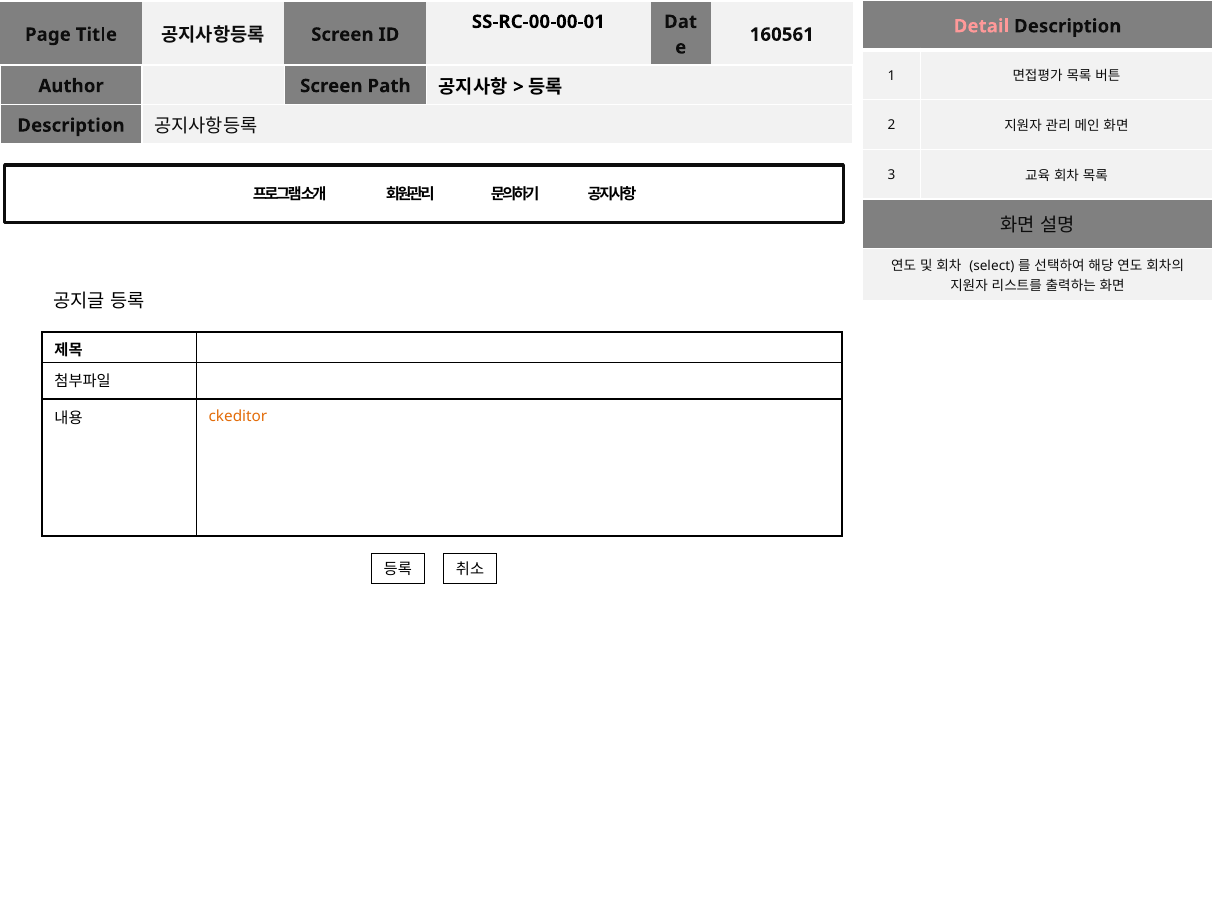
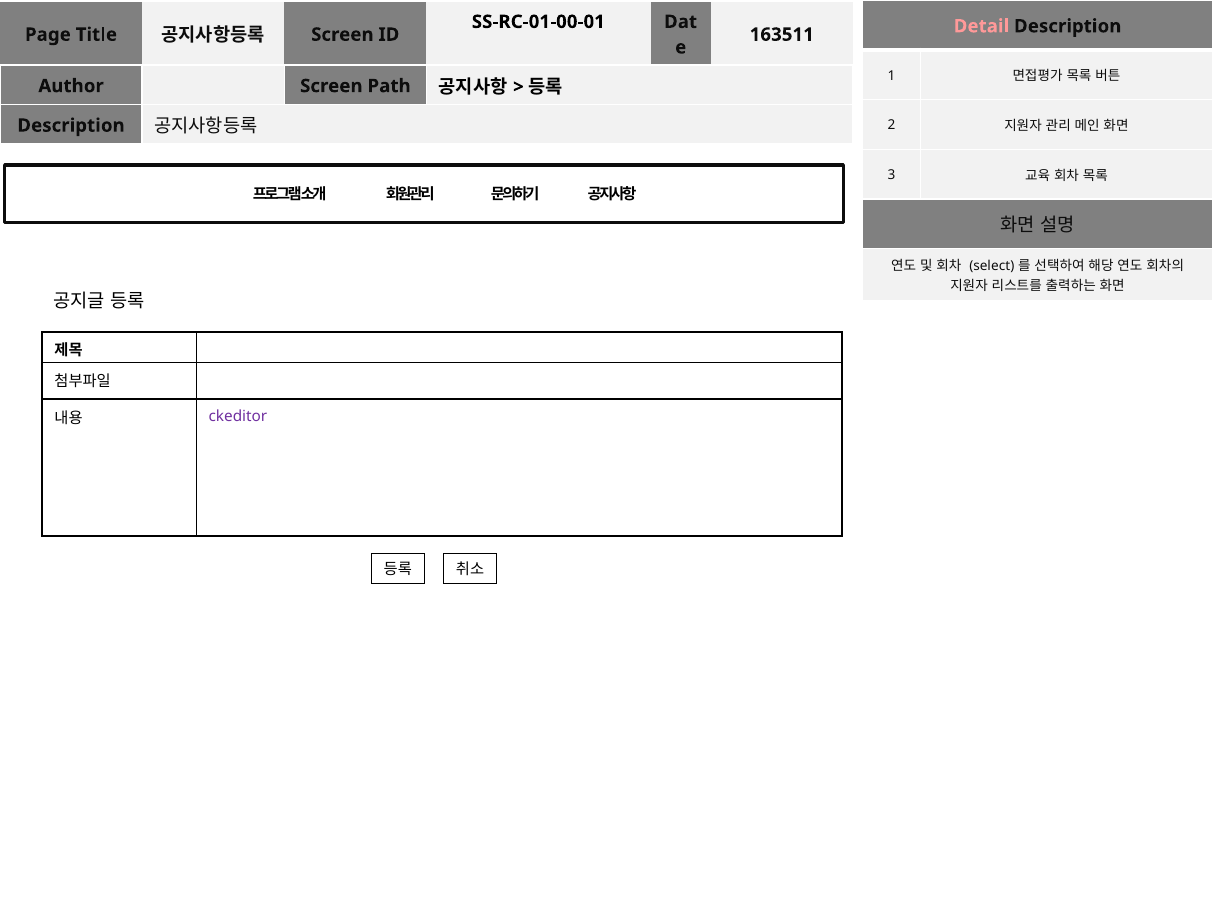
SS-RC-00-00-01: SS-RC-00-00-01 -> SS-RC-01-00-01
160561: 160561 -> 163511
ckeditor colour: orange -> purple
